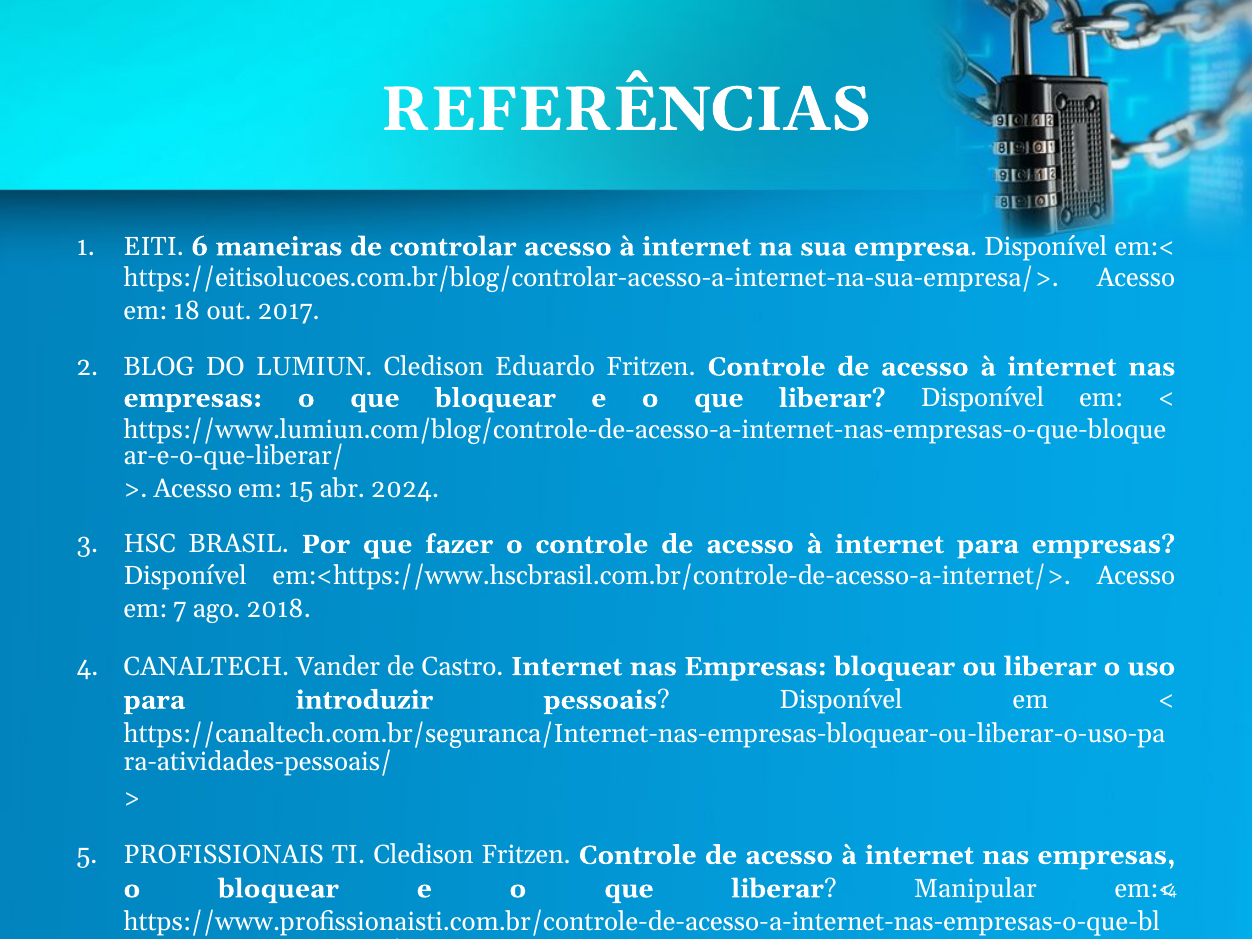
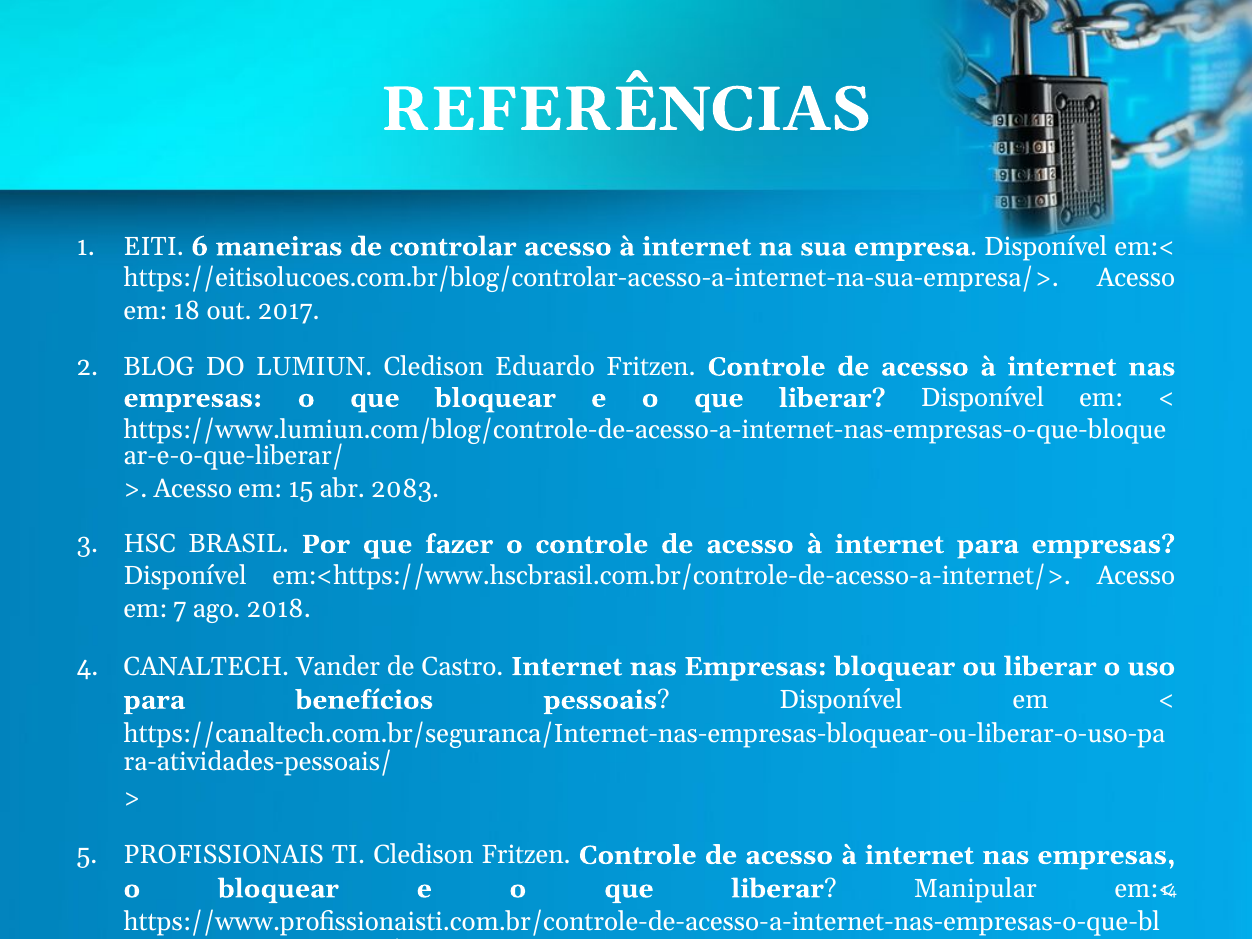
2024: 2024 -> 2083
introduzir: introduzir -> benefícios
